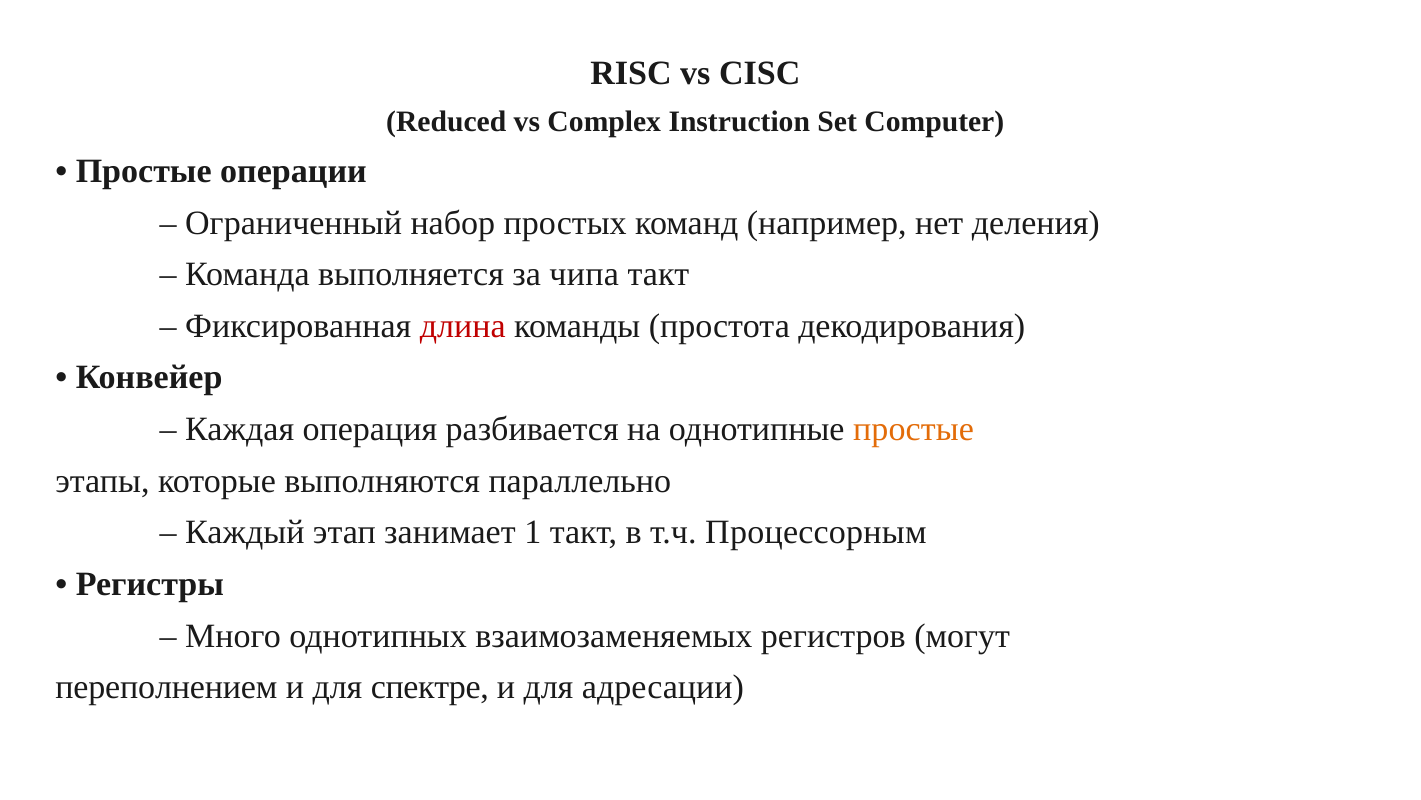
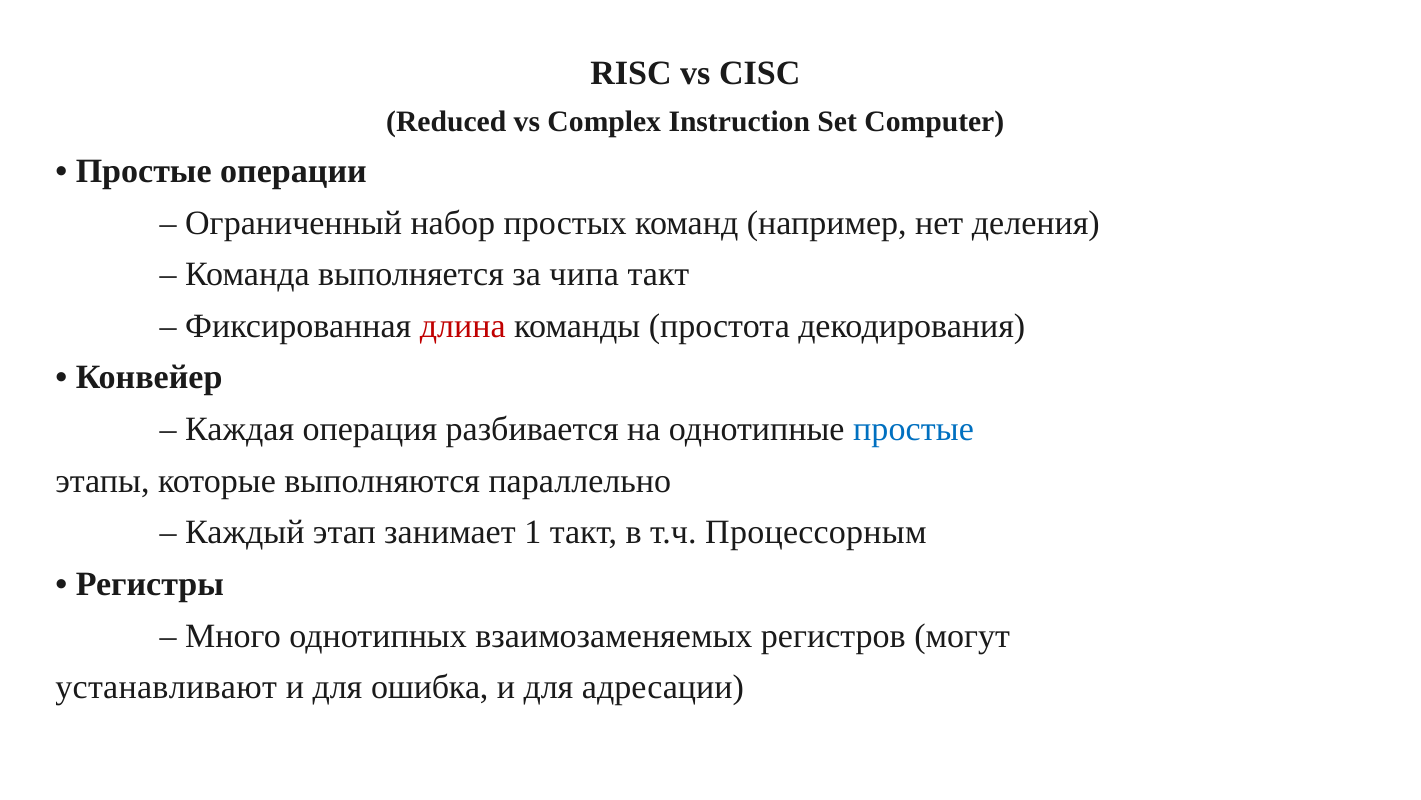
простые at (914, 429) colour: orange -> blue
переполнением: переполнением -> устанавливают
спектре: спектре -> ошибка
